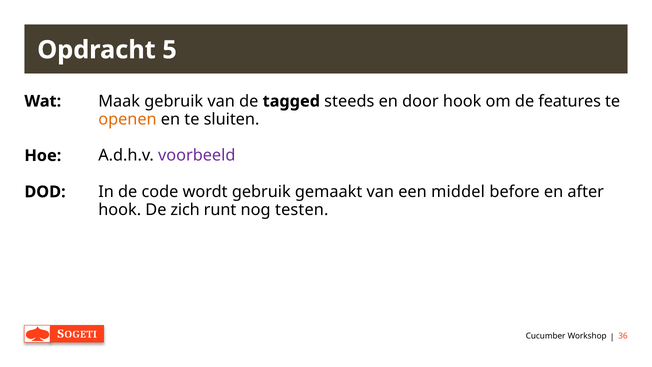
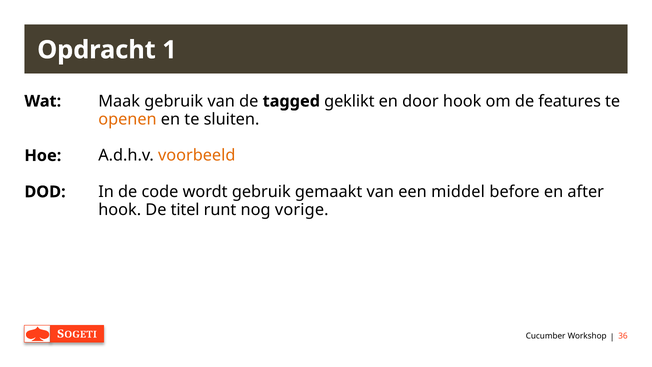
5: 5 -> 1
steeds: steeds -> geklikt
voorbeeld colour: purple -> orange
zich: zich -> titel
testen: testen -> vorige
